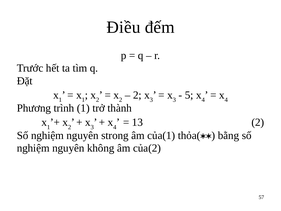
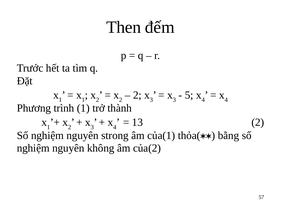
Điều: Điều -> Then
